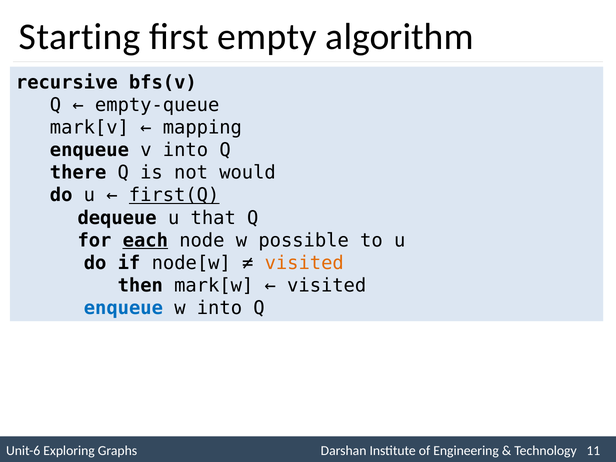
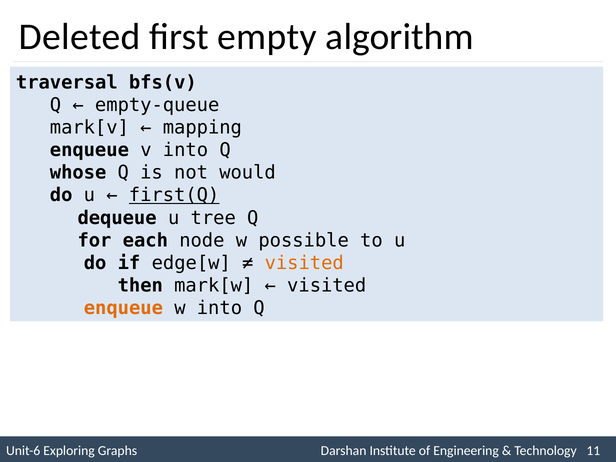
Starting: Starting -> Deleted
recursive: recursive -> traversal
there: there -> whose
that: that -> tree
each underline: present -> none
node[w: node[w -> edge[w
enqueue at (123, 308) colour: blue -> orange
